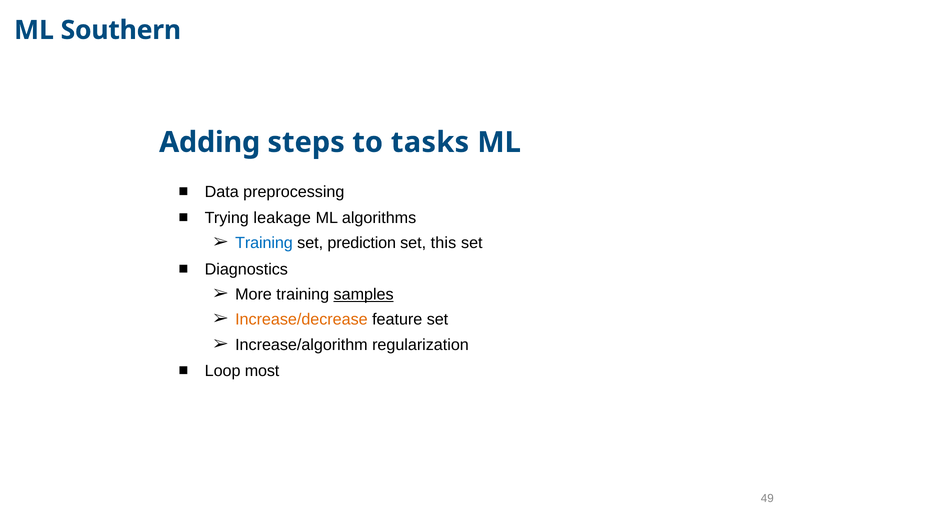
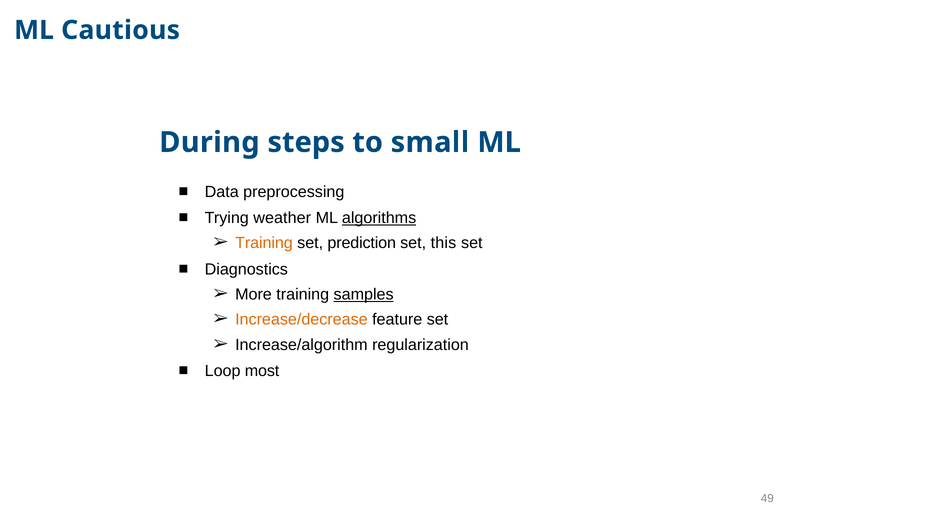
Southern: Southern -> Cautious
Adding: Adding -> During
tasks: tasks -> small
leakage: leakage -> weather
algorithms underline: none -> present
Training at (264, 243) colour: blue -> orange
